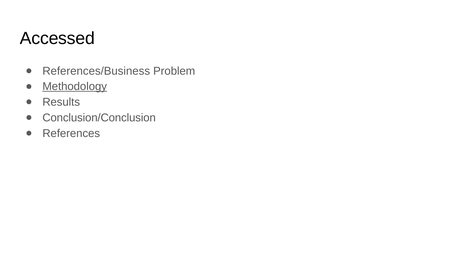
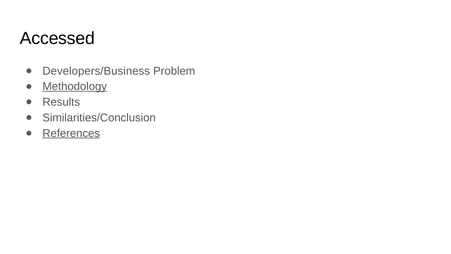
References/Business: References/Business -> Developers/Business
Conclusion/Conclusion: Conclusion/Conclusion -> Similarities/Conclusion
References underline: none -> present
